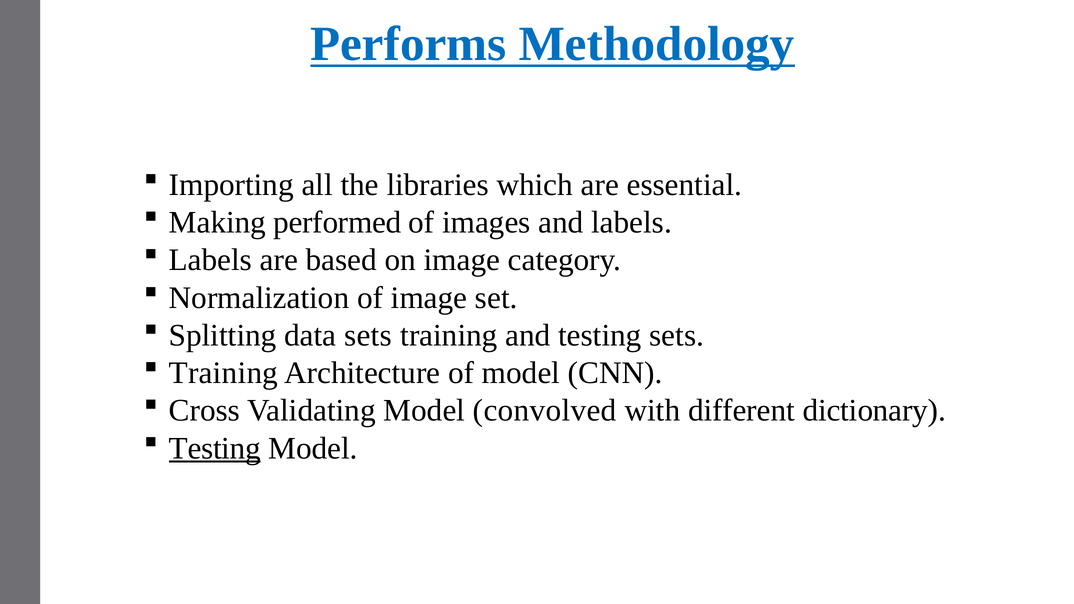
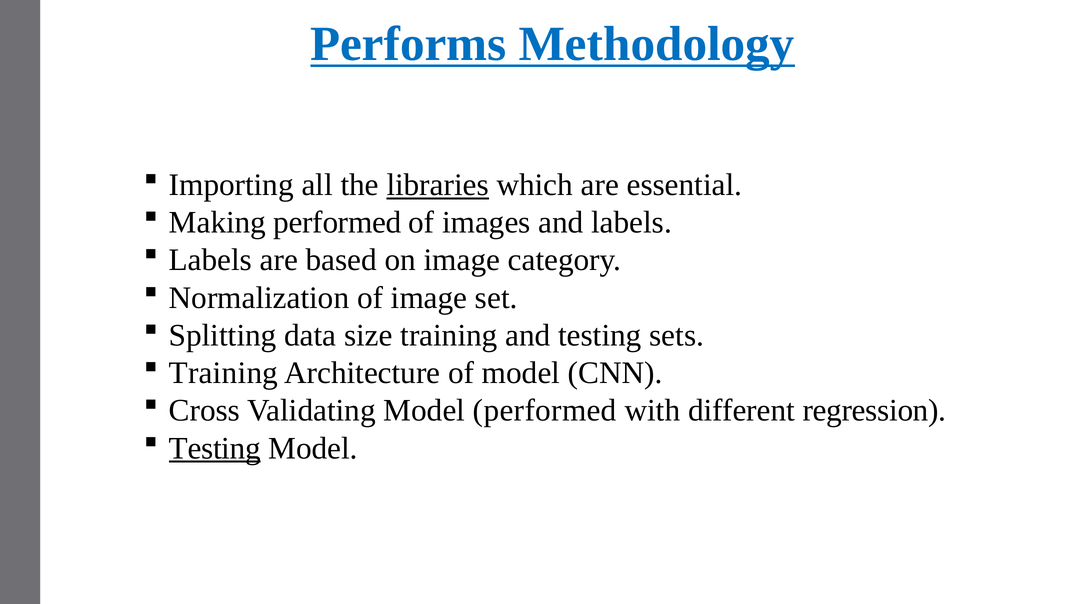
libraries underline: none -> present
data sets: sets -> size
Model convolved: convolved -> performed
dictionary: dictionary -> regression
